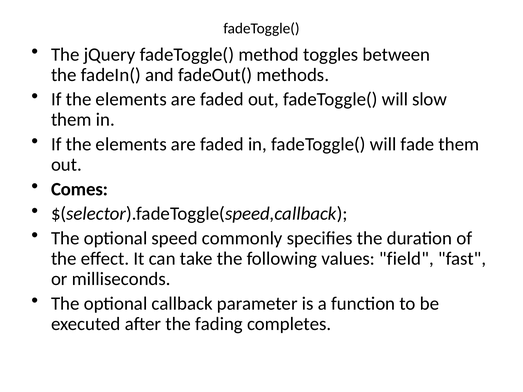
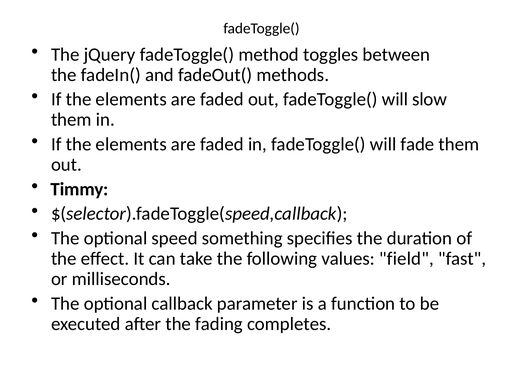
Comes: Comes -> Timmy
commonly: commonly -> something
